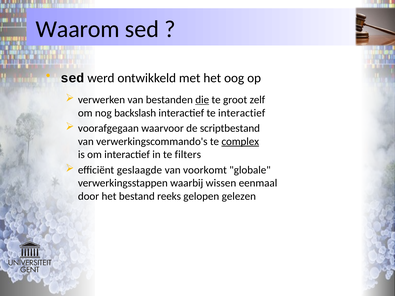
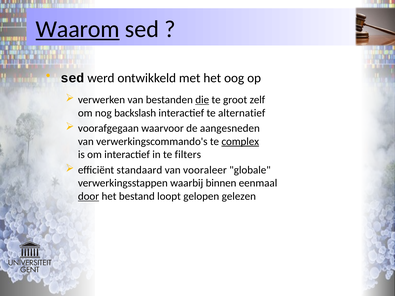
Waarom underline: none -> present
te interactief: interactief -> alternatief
scriptbestand: scriptbestand -> aangesneden
geslaagde: geslaagde -> standaard
voorkomt: voorkomt -> vooraleer
wissen: wissen -> binnen
door underline: none -> present
reeks: reeks -> loopt
